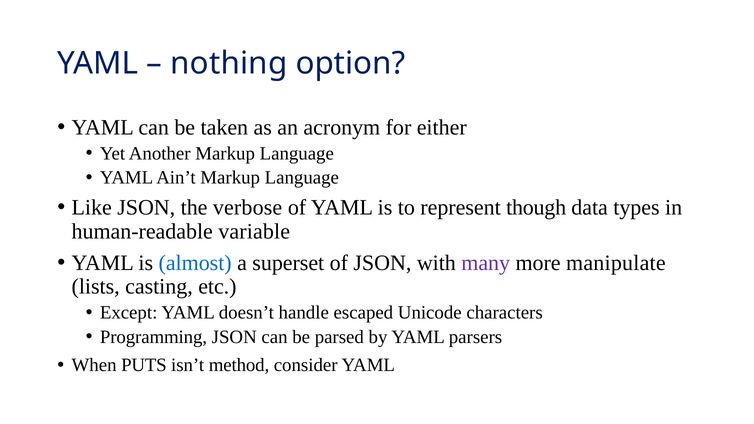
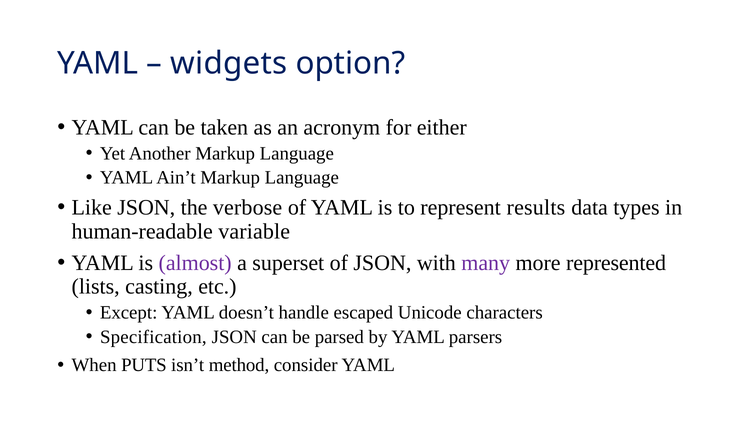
nothing: nothing -> widgets
though: though -> results
almost colour: blue -> purple
manipulate: manipulate -> represented
Programming: Programming -> Specification
